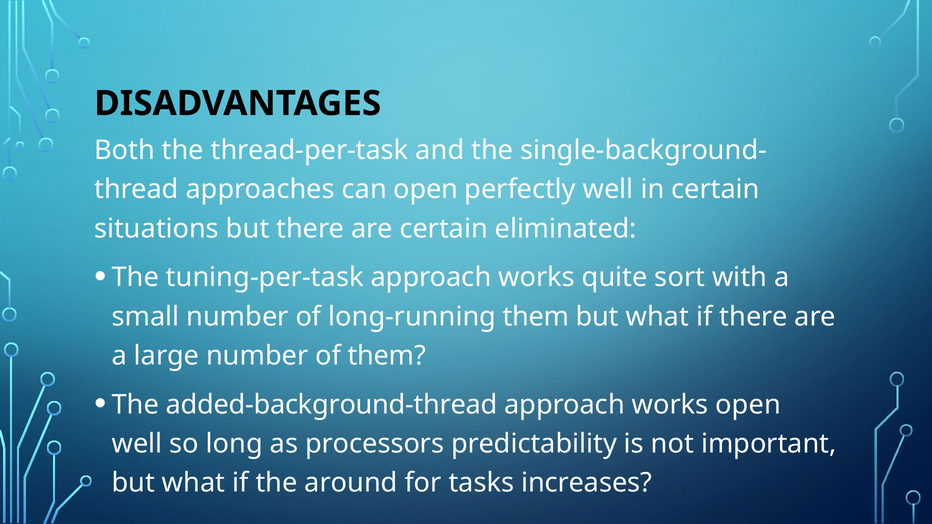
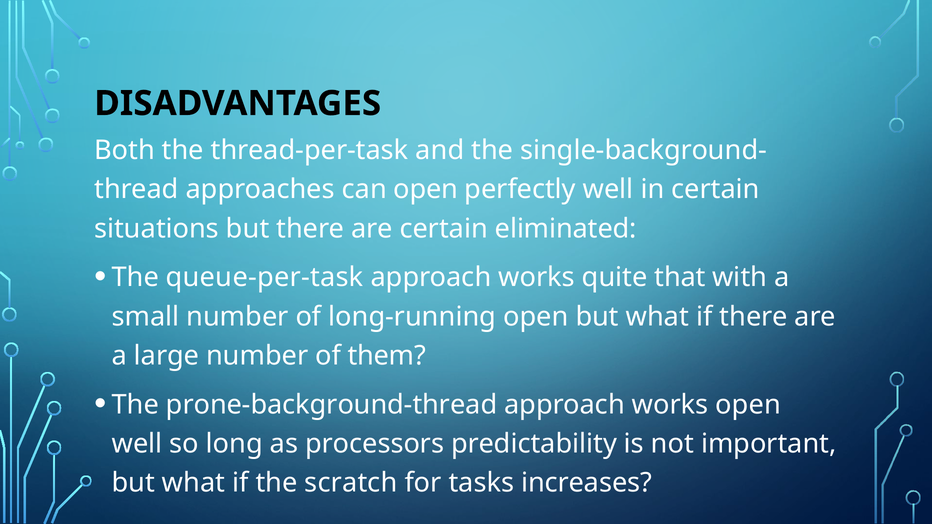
tuning-per-task: tuning-per-task -> queue-per-task
sort: sort -> that
long-running them: them -> open
added-background-thread: added-background-thread -> prone-background-thread
around: around -> scratch
